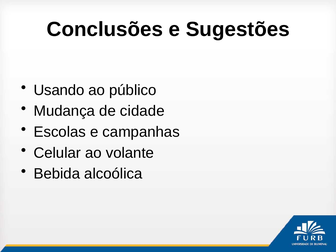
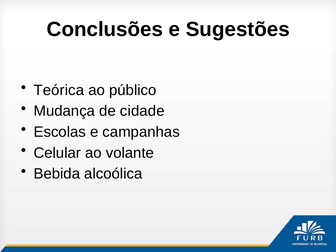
Usando: Usando -> Teórica
